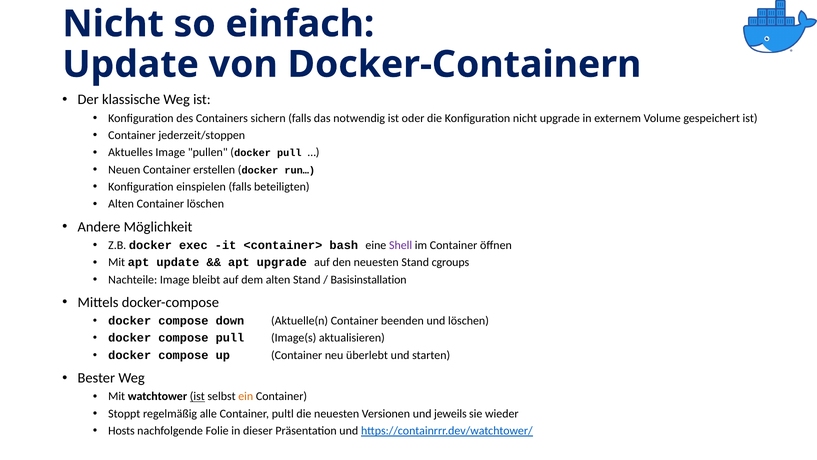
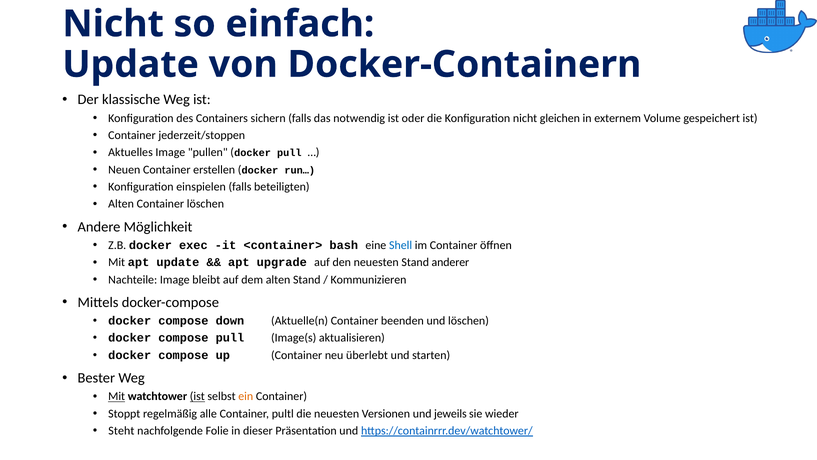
nicht upgrade: upgrade -> gleichen
Shell colour: purple -> blue
cgroups: cgroups -> anderer
Basisinstallation: Basisinstallation -> Kommunizieren
Mit at (117, 396) underline: none -> present
Hosts: Hosts -> Steht
